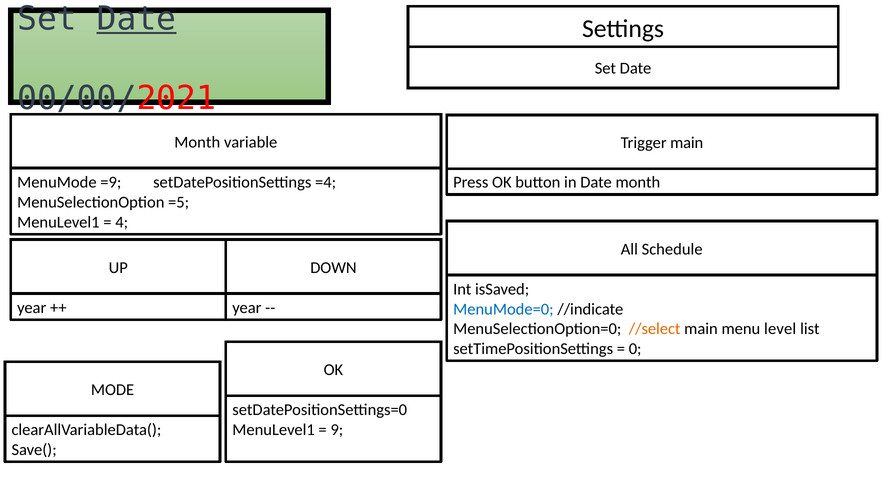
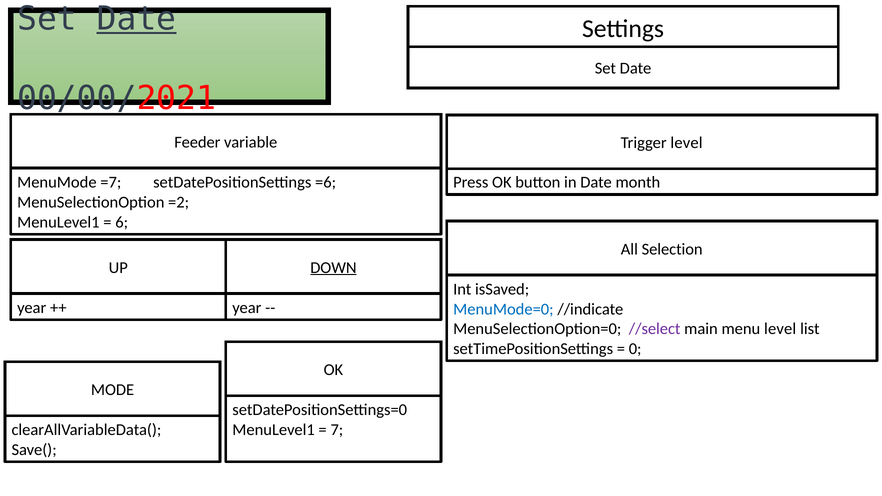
Month at (197, 142): Month -> Feeder
Trigger main: main -> level
=9: =9 -> =7
=4: =4 -> =6
=5: =5 -> =2
4: 4 -> 6
Schedule: Schedule -> Selection
DOWN underline: none -> present
//select colour: orange -> purple
9: 9 -> 7
